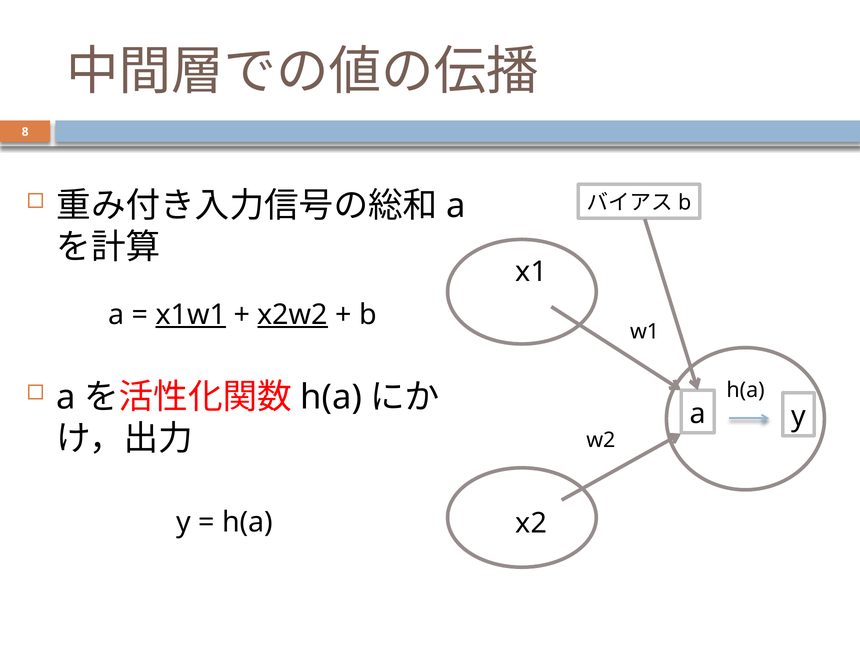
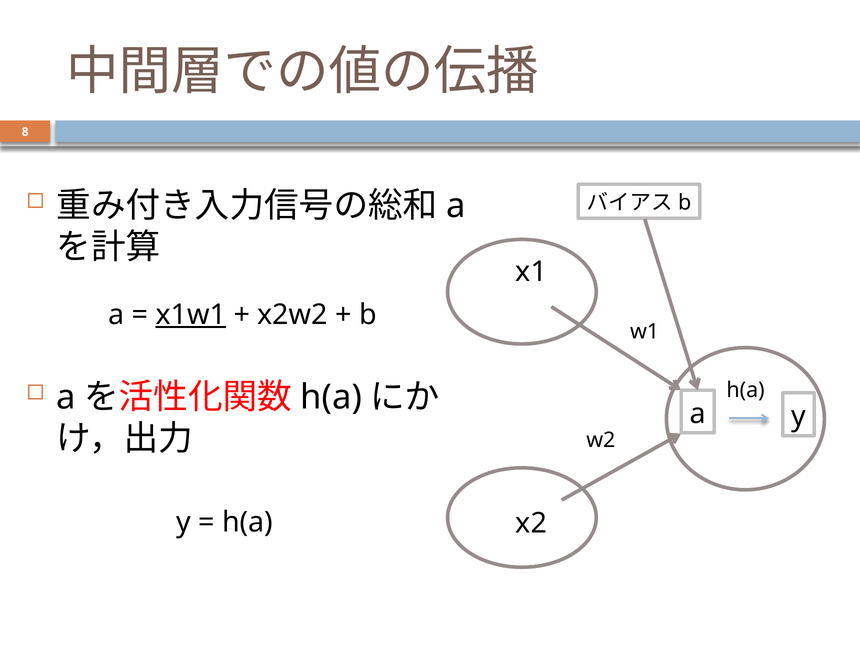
x2w2 underline: present -> none
